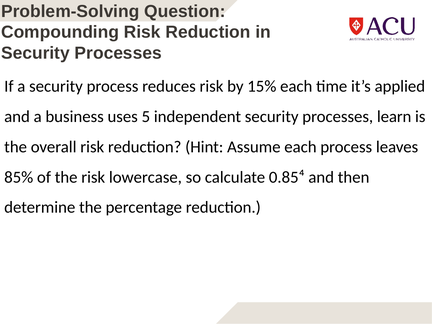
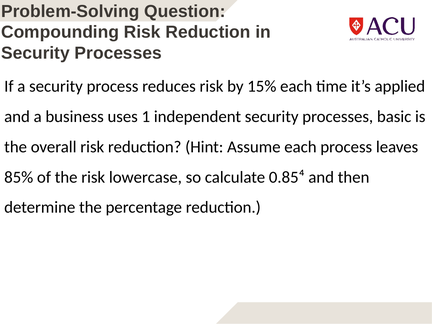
5: 5 -> 1
learn: learn -> basic
